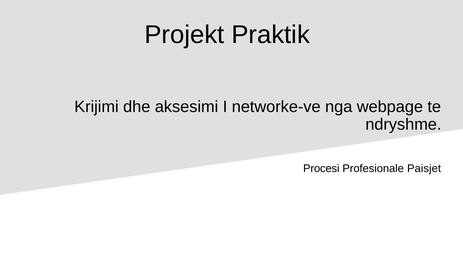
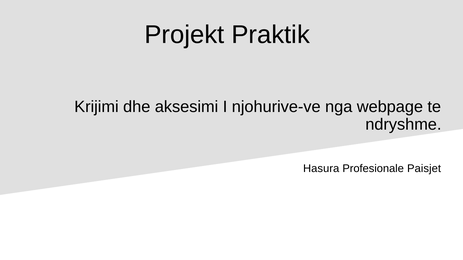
networke-ve: networke-ve -> njohurive-ve
Procesi: Procesi -> Hasura
